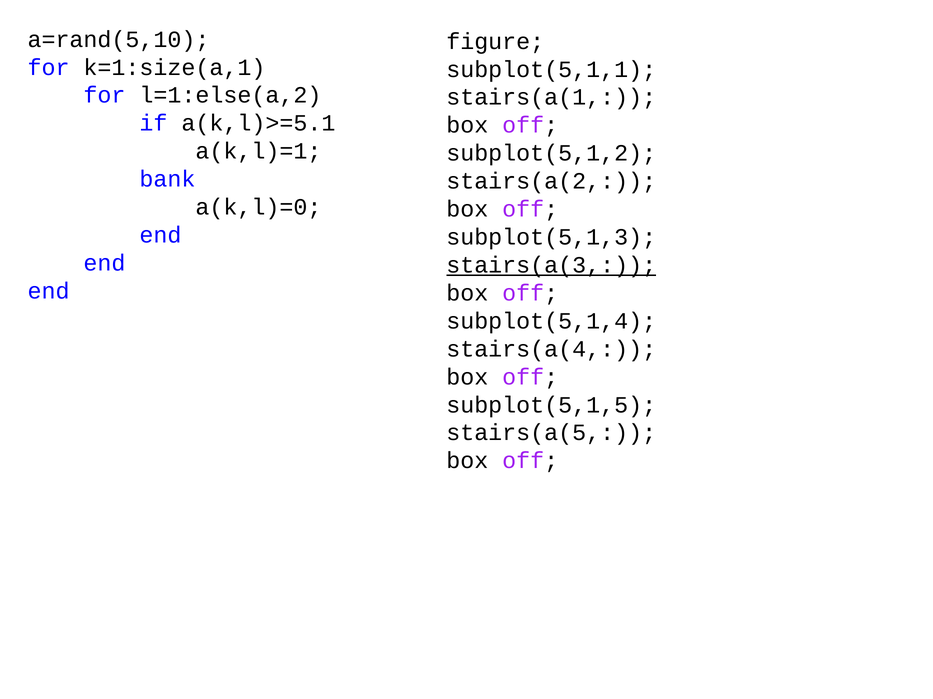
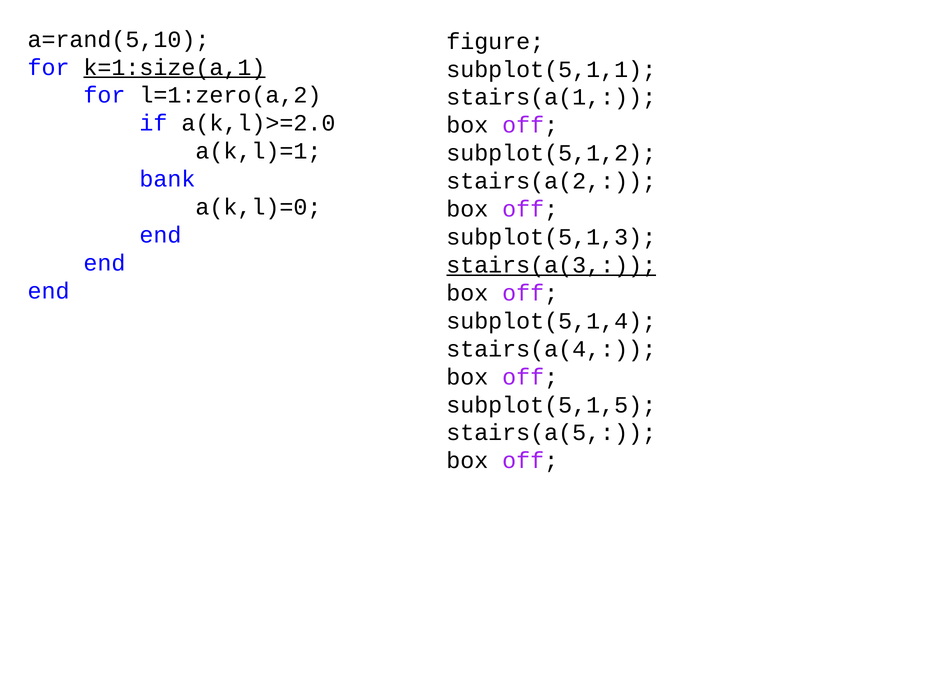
k=1:size(a,1 underline: none -> present
l=1:else(a,2: l=1:else(a,2 -> l=1:zero(a,2
a(k,l)>=5.1: a(k,l)>=5.1 -> a(k,l)>=2.0
